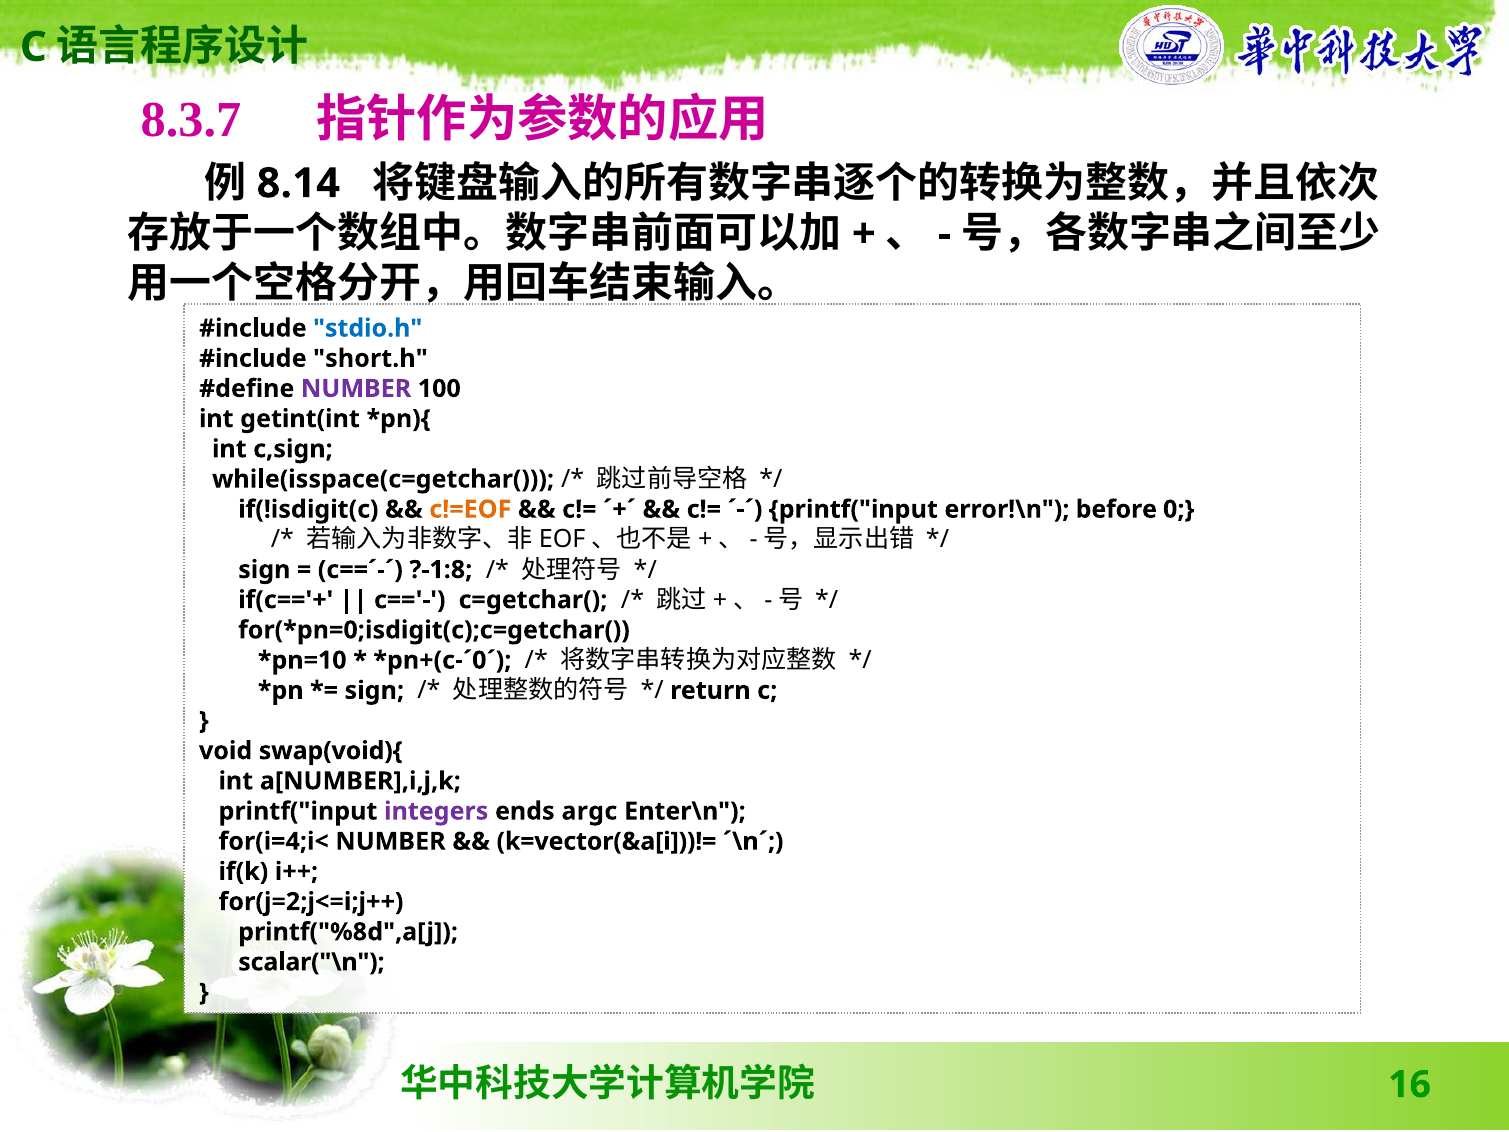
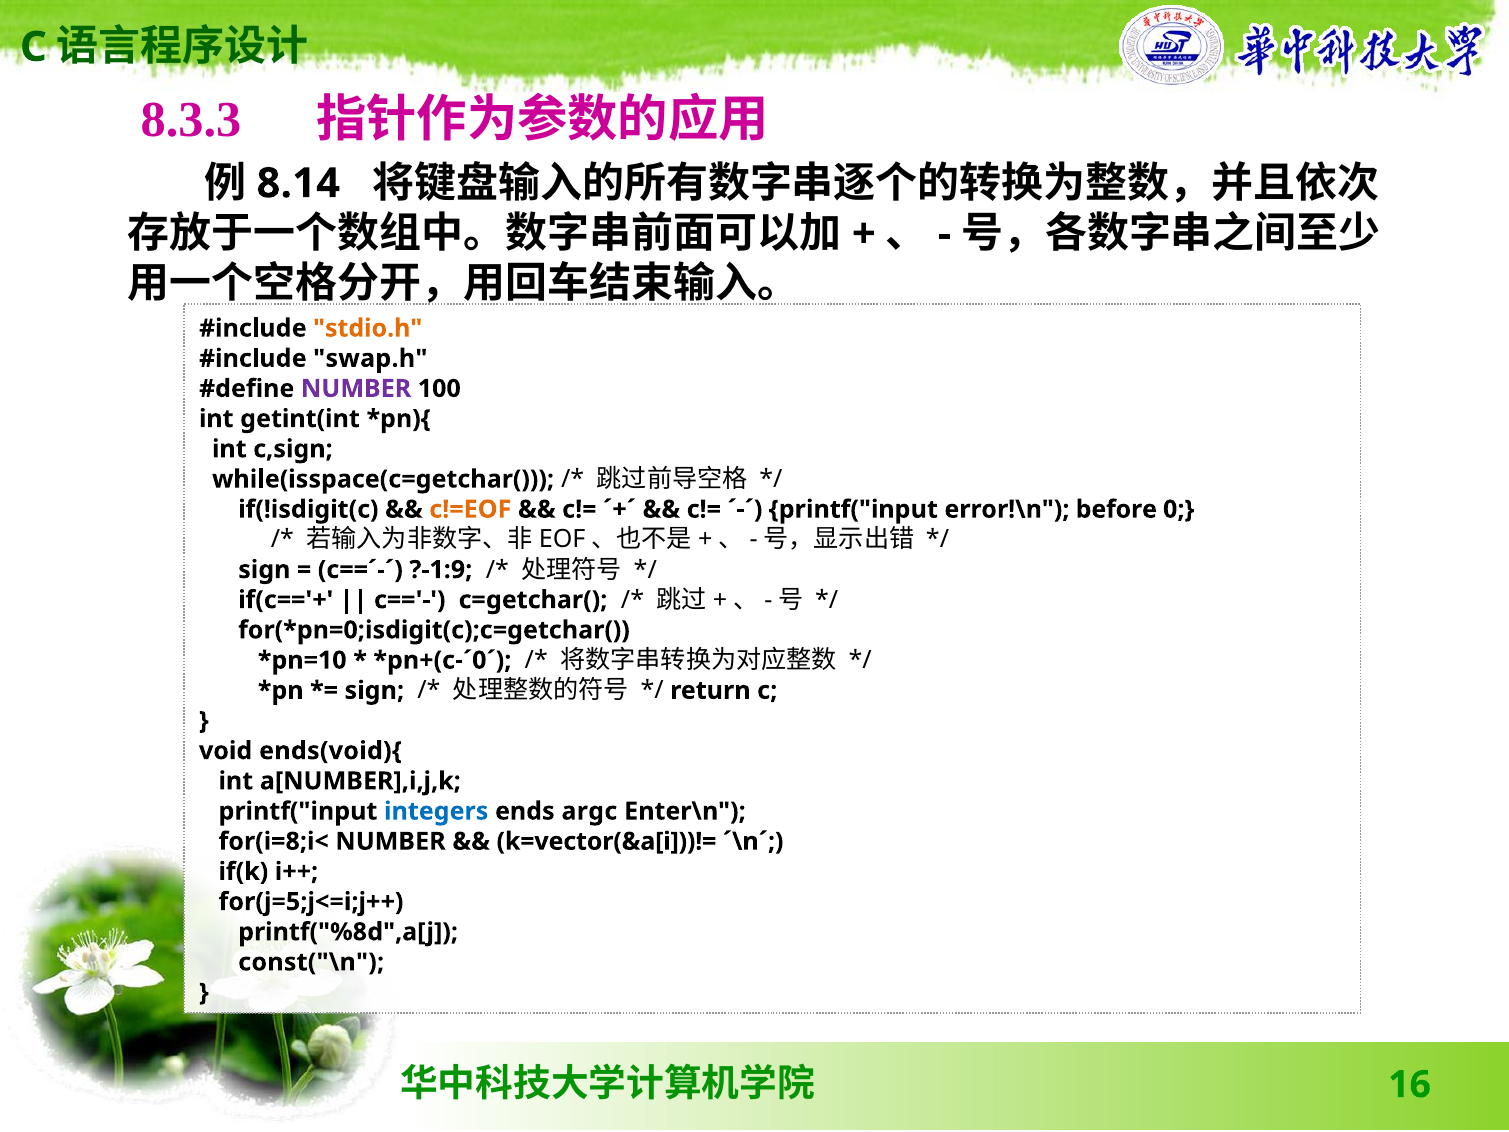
8.3.7: 8.3.7 -> 8.3.3
stdio.h colour: blue -> orange
short.h: short.h -> swap.h
?-1:8: ?-1:8 -> ?-1:9
swap(void){: swap(void){ -> ends(void){
integers colour: purple -> blue
for(i=4;i<: for(i=4;i< -> for(i=8;i<
for(j=2;j<=i;j++: for(j=2;j<=i;j++ -> for(j=5;j<=i;j++
scalar("\n: scalar("\n -> const("\n
